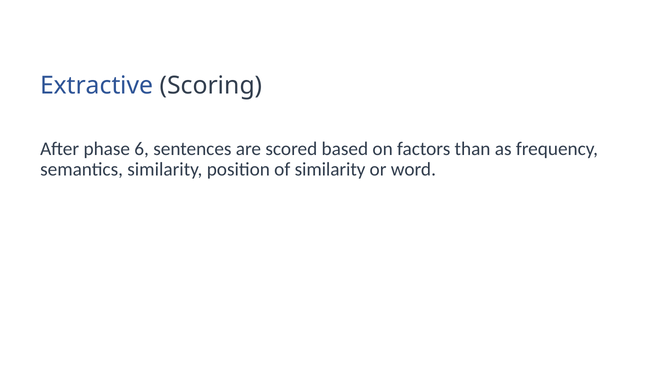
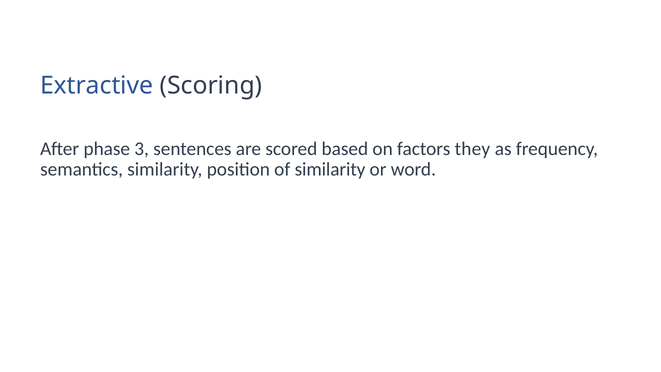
6: 6 -> 3
than: than -> they
